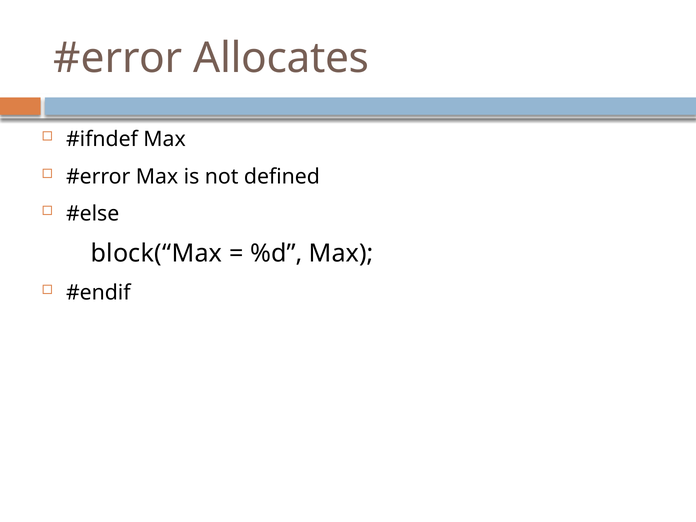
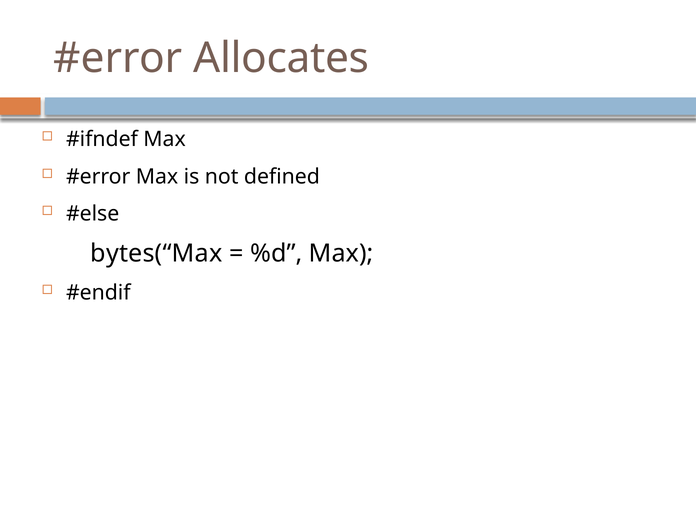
block(“Max: block(“Max -> bytes(“Max
